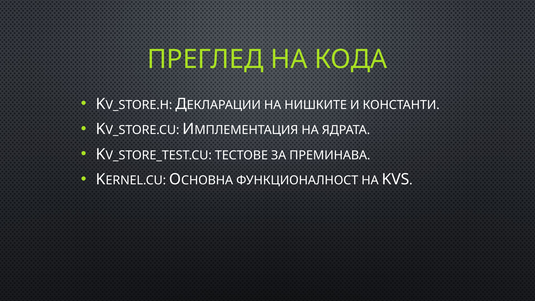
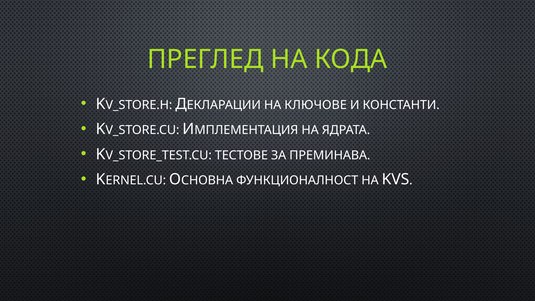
НИШКИТЕ: НИШКИТЕ -> КЛЮЧОВЕ
